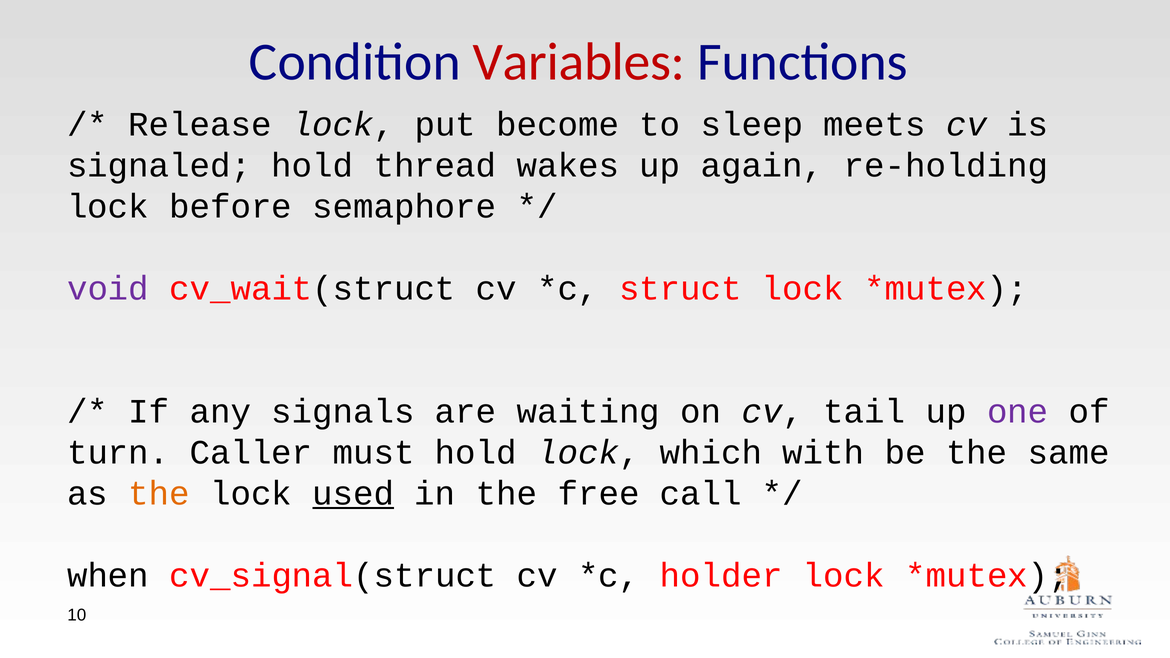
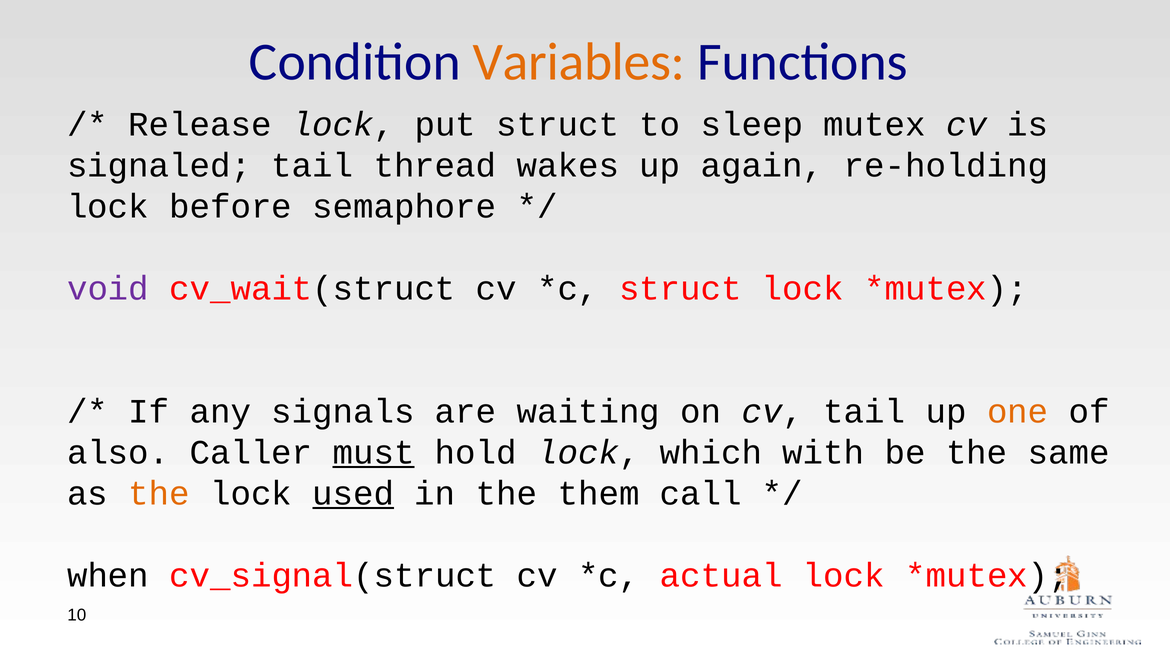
Variables colour: red -> orange
put become: become -> struct
meets: meets -> mutex
signaled hold: hold -> tail
one colour: purple -> orange
turn: turn -> also
must underline: none -> present
free: free -> them
holder: holder -> actual
